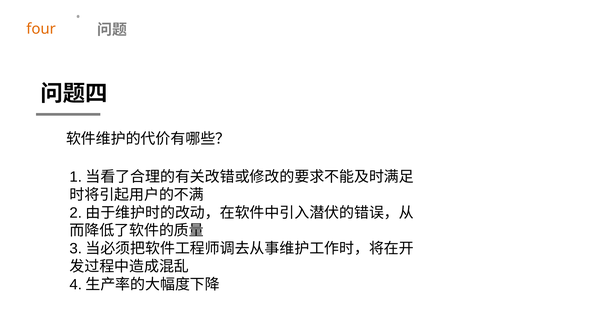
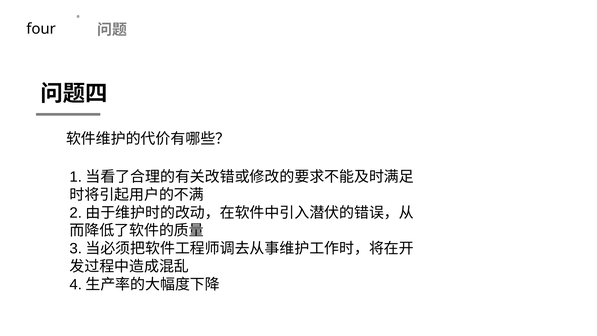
four colour: orange -> black
